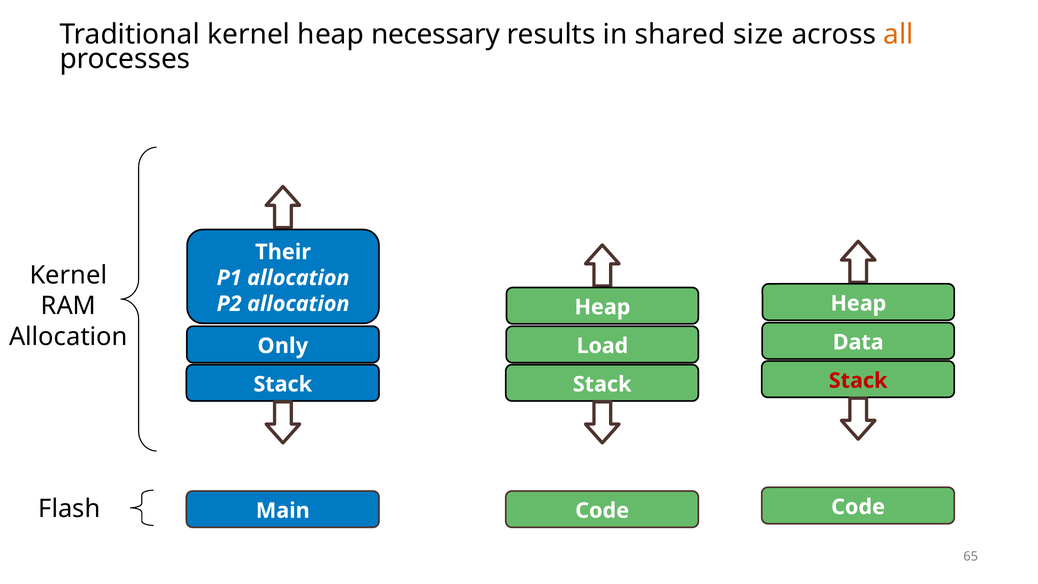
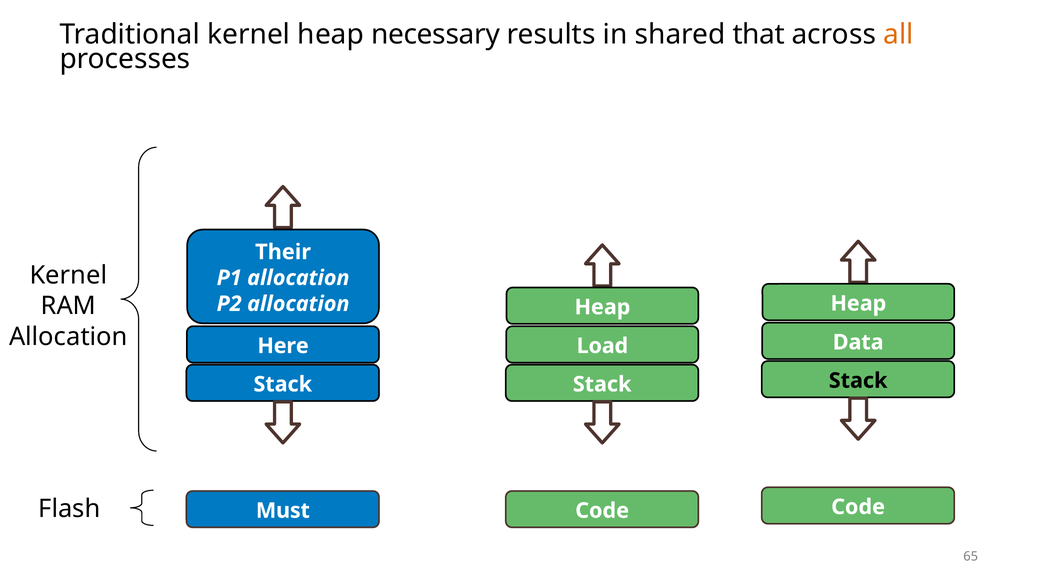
size: size -> that
Only: Only -> Here
Stack at (858, 381) colour: red -> black
Main: Main -> Must
